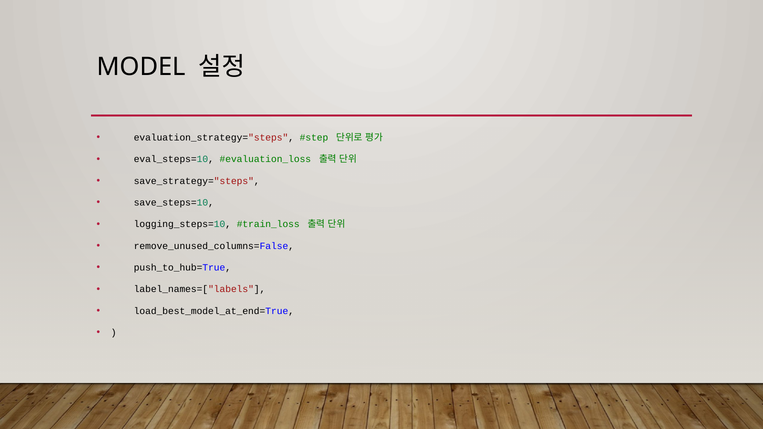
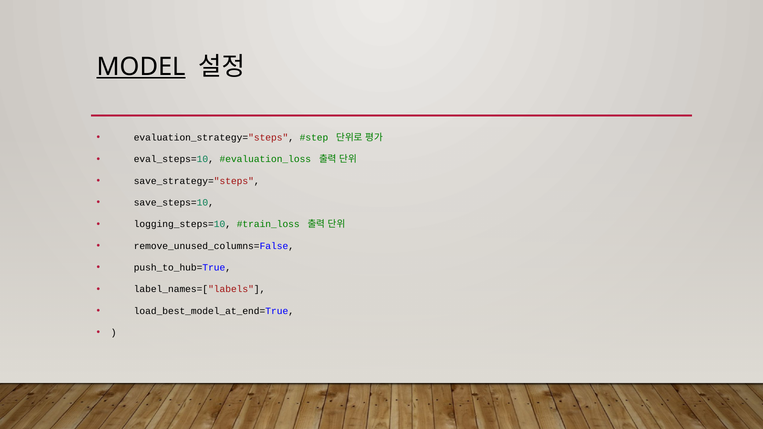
MODEL underline: none -> present
